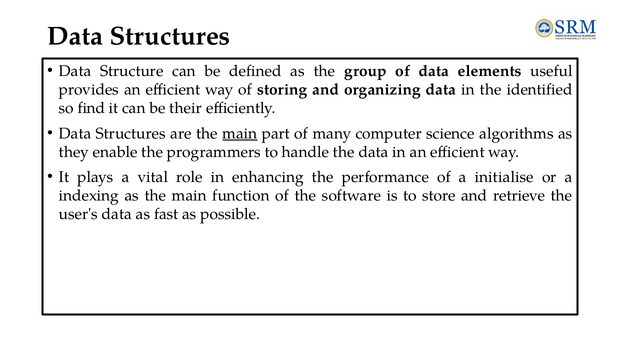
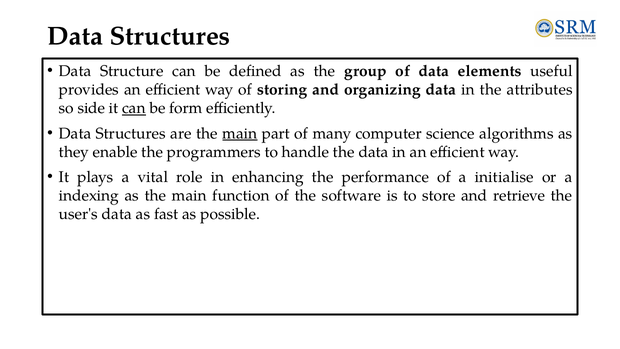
identified: identified -> attributes
find: find -> side
can at (134, 108) underline: none -> present
their: their -> form
